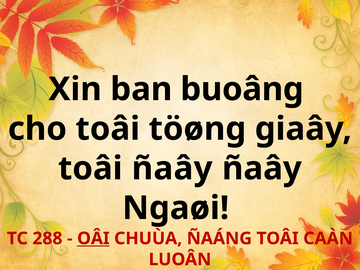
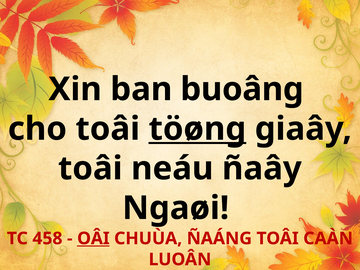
töøng underline: none -> present
toâi ñaây: ñaây -> neáu
288: 288 -> 458
